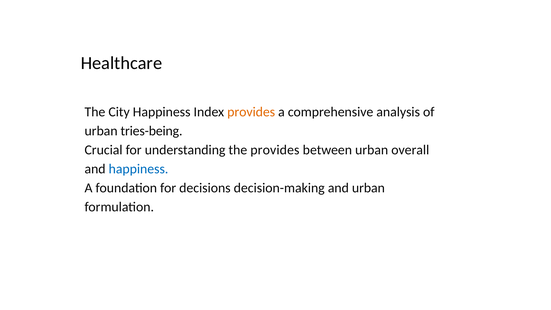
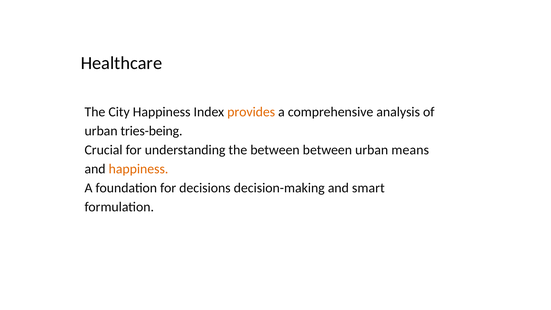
the provides: provides -> between
overall: overall -> means
happiness at (139, 169) colour: blue -> orange
and urban: urban -> smart
